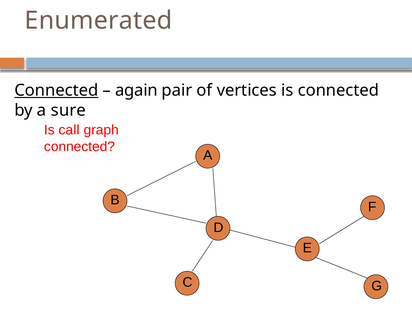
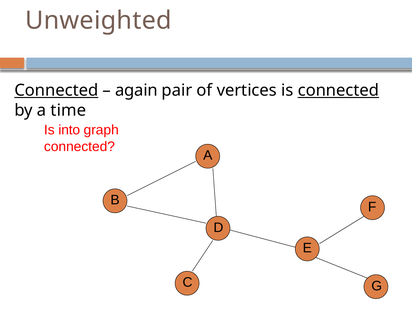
Enumerated: Enumerated -> Unweighted
connected at (338, 90) underline: none -> present
sure: sure -> time
call: call -> into
